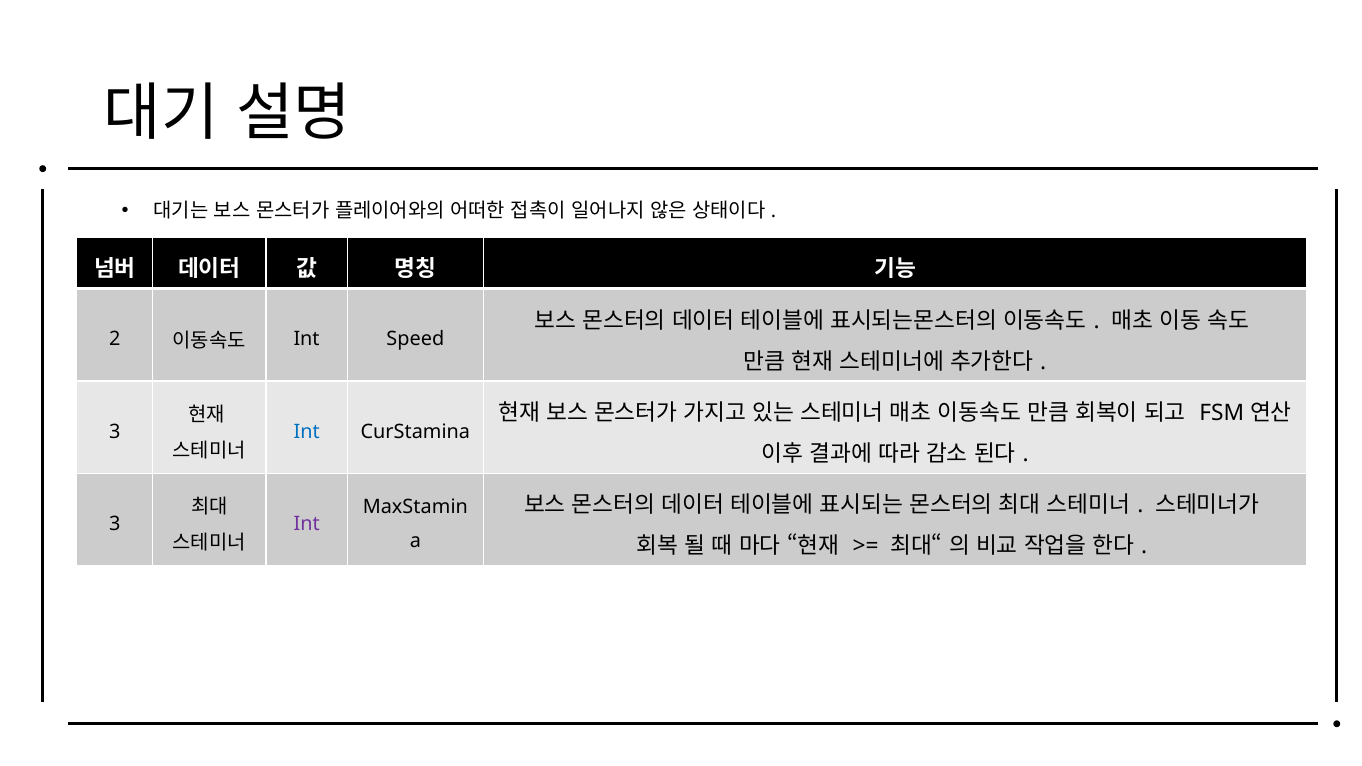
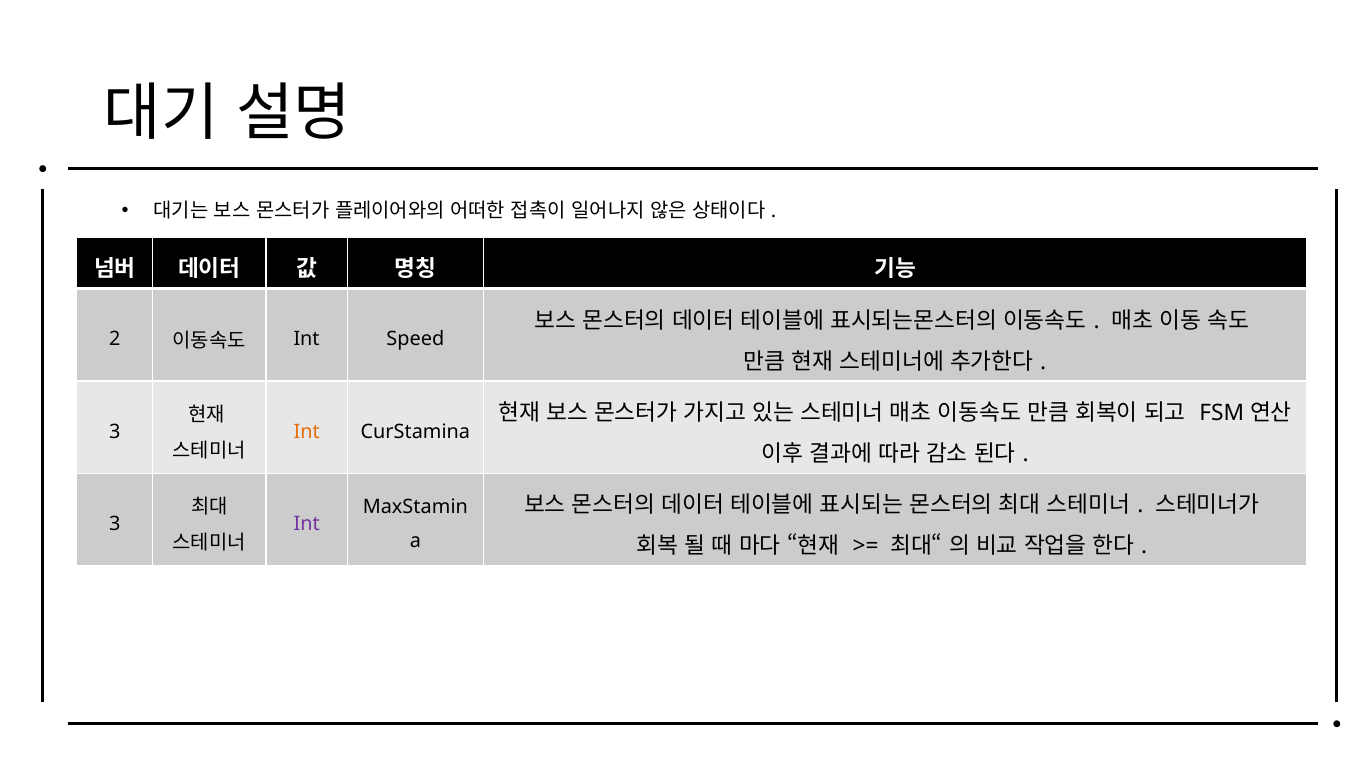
Int at (307, 432) colour: blue -> orange
